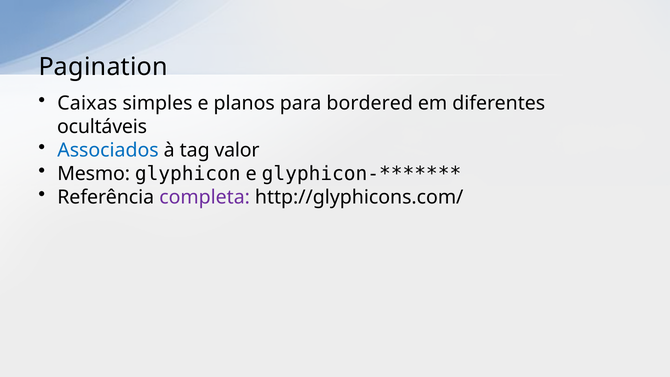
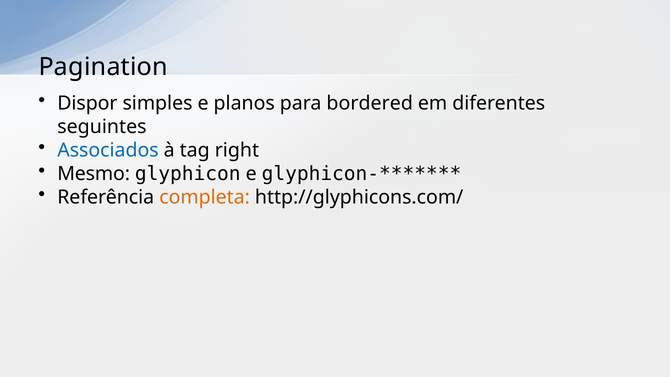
Caixas: Caixas -> Dispor
ocultáveis: ocultáveis -> seguintes
valor: valor -> right
completa colour: purple -> orange
